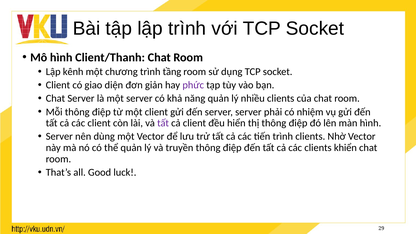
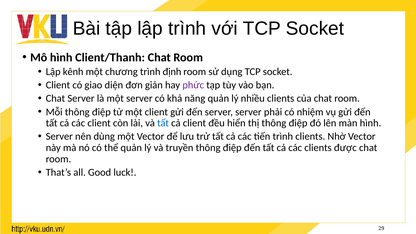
tầng: tầng -> định
tất at (163, 123) colour: purple -> blue
khiển: khiển -> được
